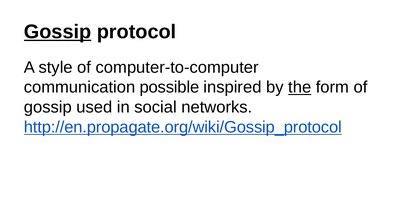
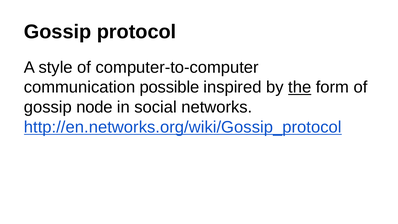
Gossip at (58, 32) underline: present -> none
used: used -> node
http://en.propagate.org/wiki/Gossip_protocol: http://en.propagate.org/wiki/Gossip_protocol -> http://en.networks.org/wiki/Gossip_protocol
